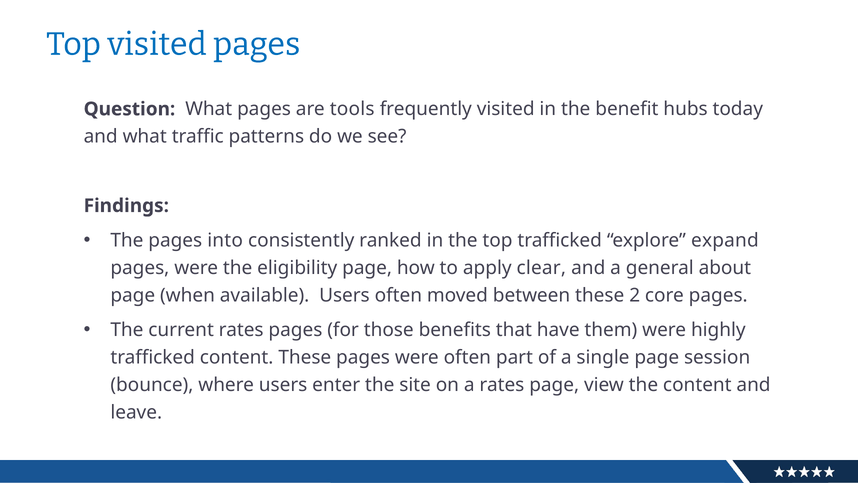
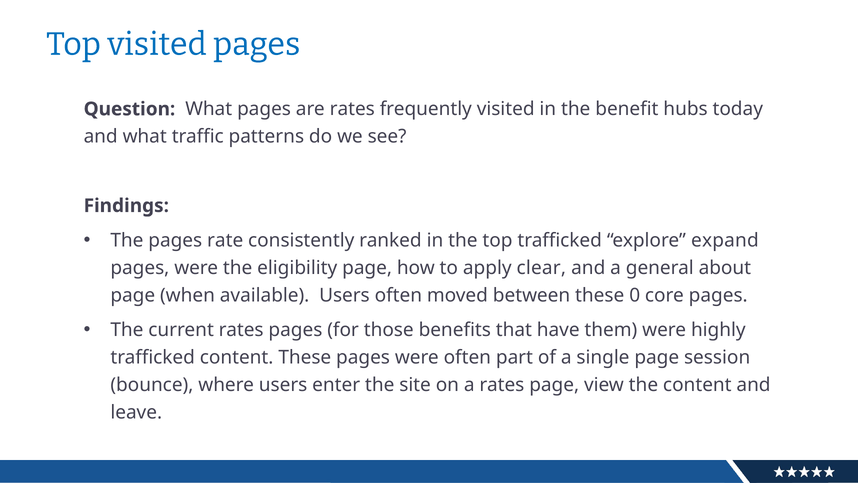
are tools: tools -> rates
into: into -> rate
2: 2 -> 0
